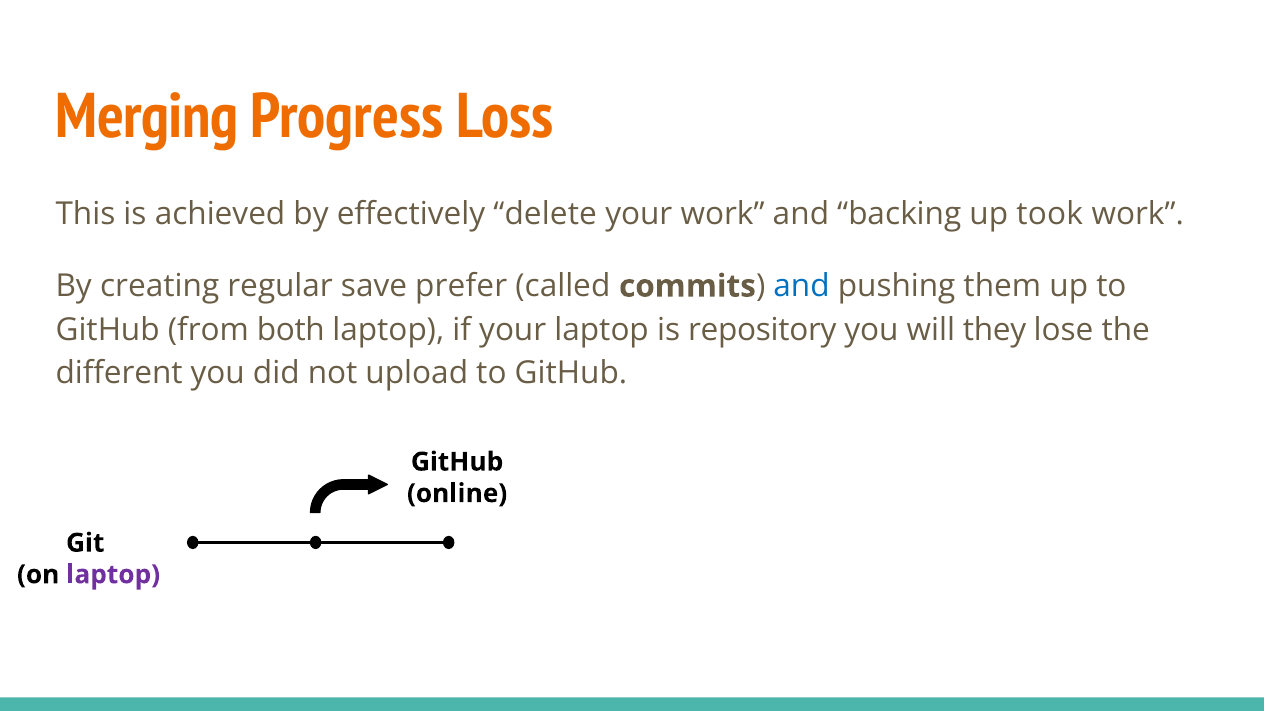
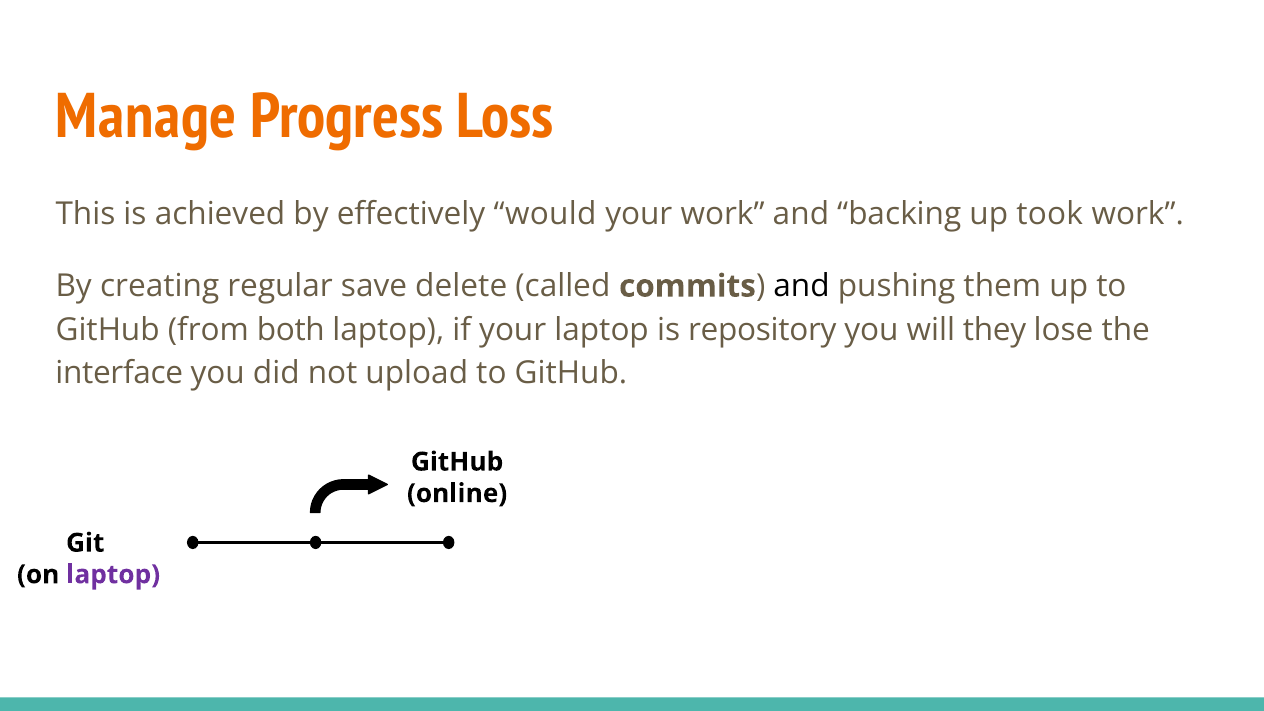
Merging: Merging -> Manage
delete: delete -> would
prefer: prefer -> delete
and at (802, 286) colour: blue -> black
different: different -> interface
